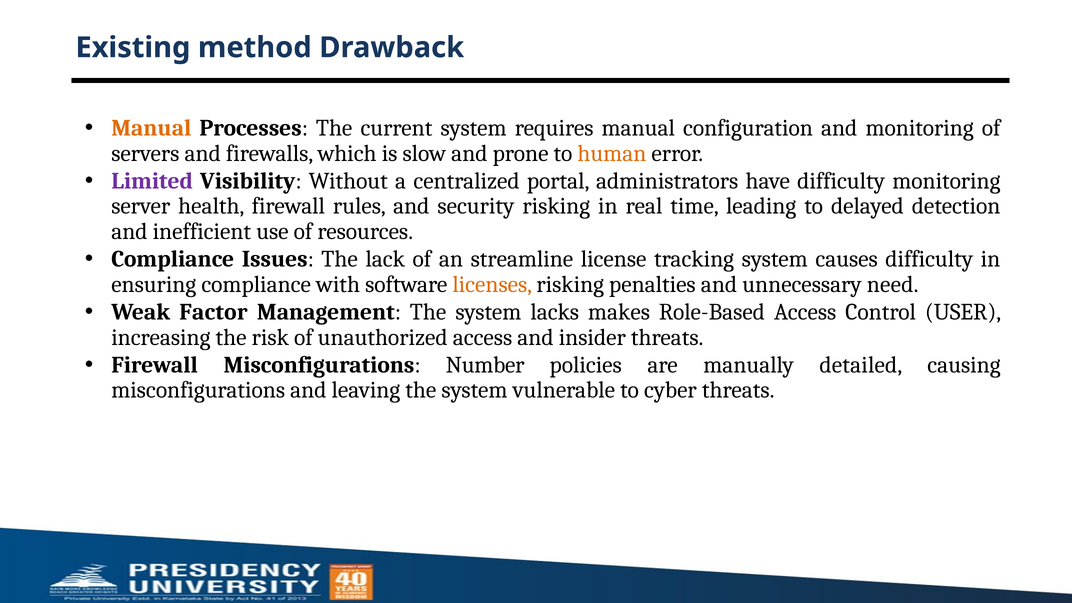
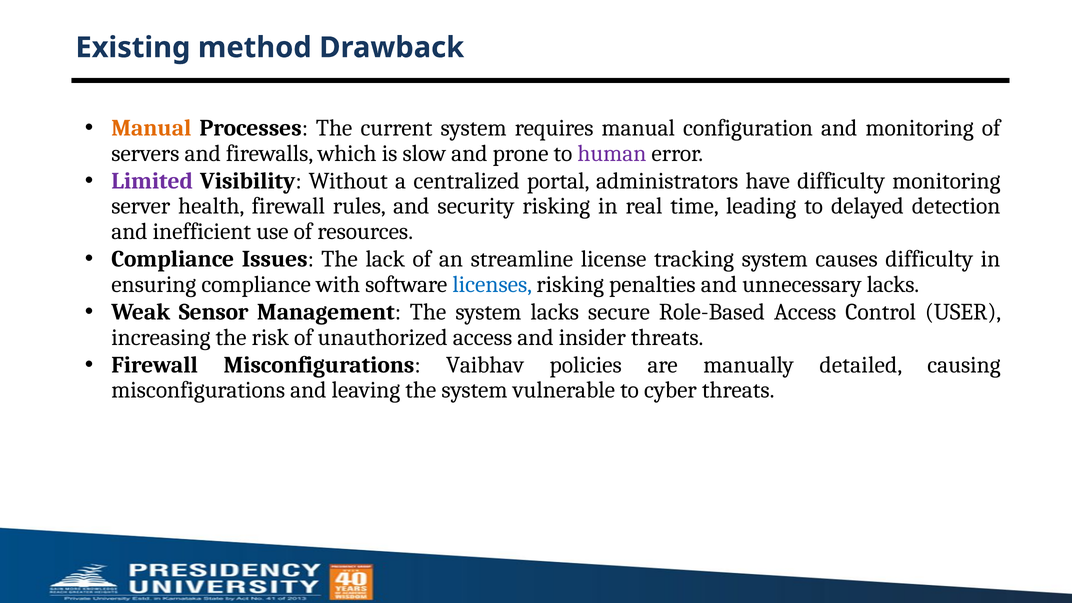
human colour: orange -> purple
licenses colour: orange -> blue
unnecessary need: need -> lacks
Factor: Factor -> Sensor
makes: makes -> secure
Number: Number -> Vaibhav
